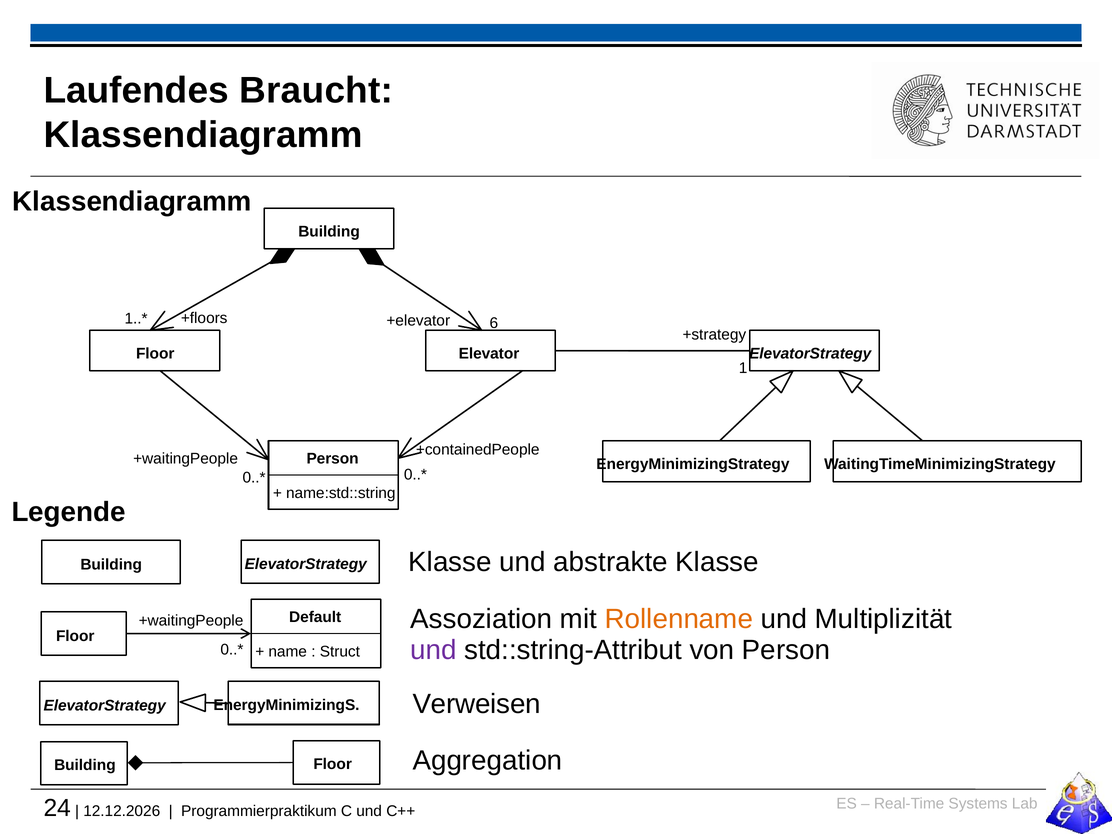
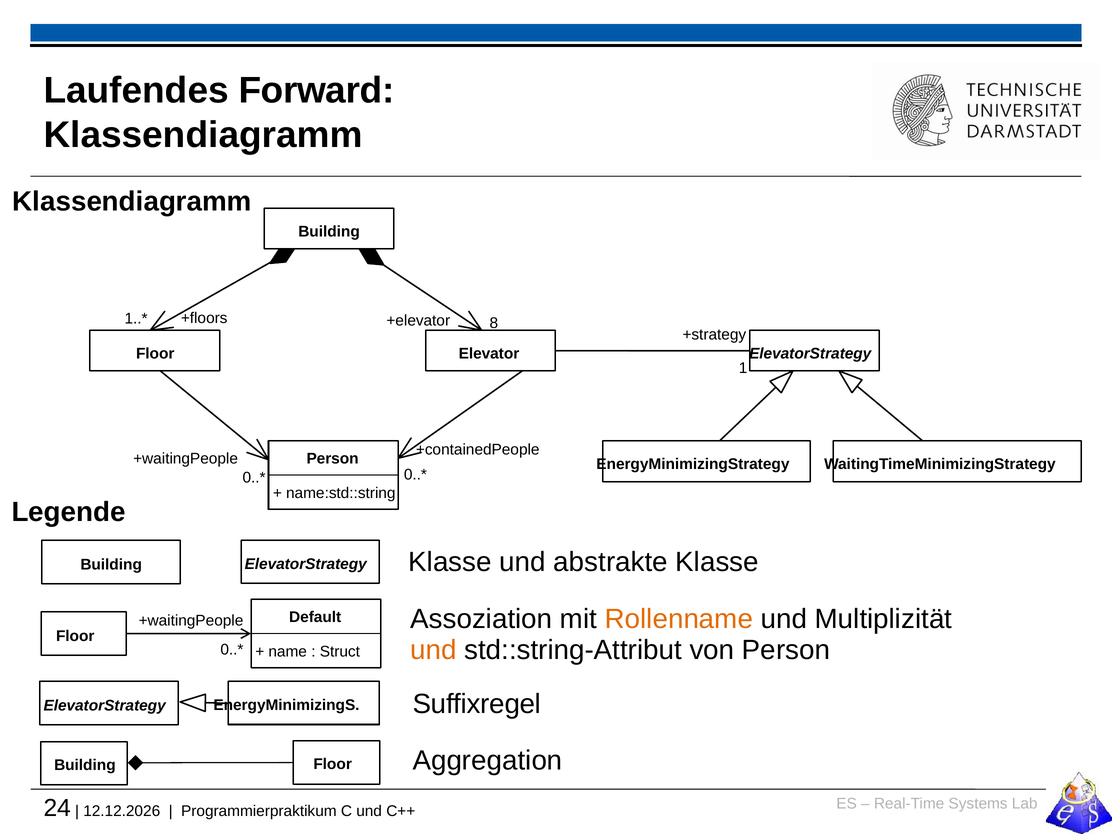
Braucht: Braucht -> Forward
6: 6 -> 8
und at (433, 650) colour: purple -> orange
Verweisen: Verweisen -> Suffixregel
